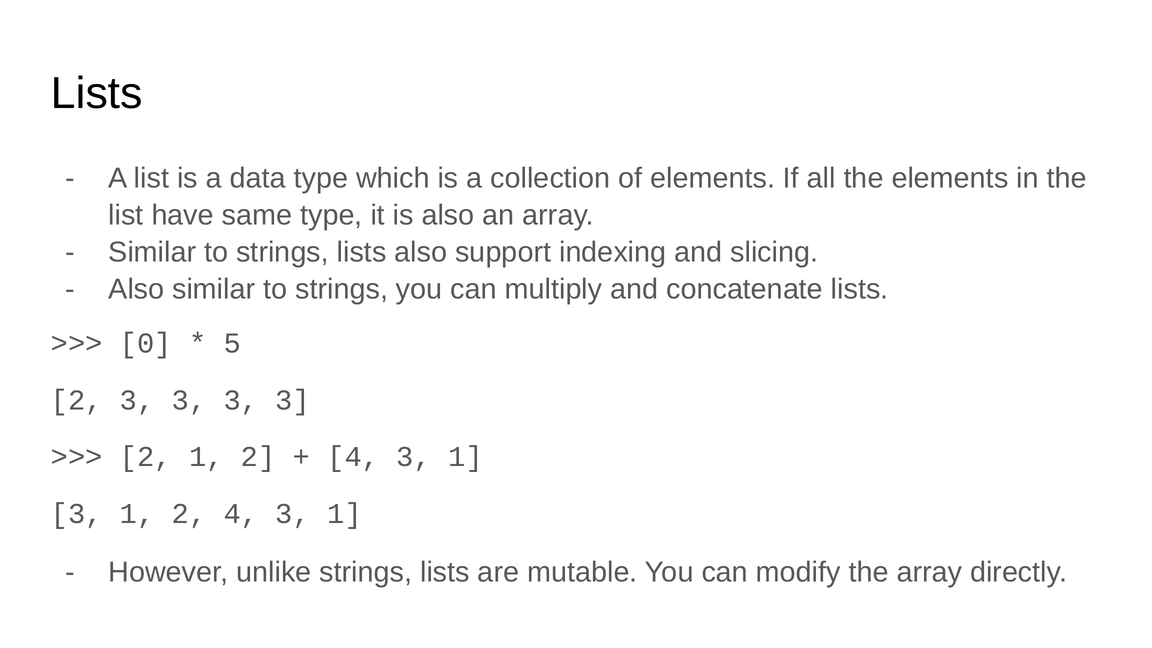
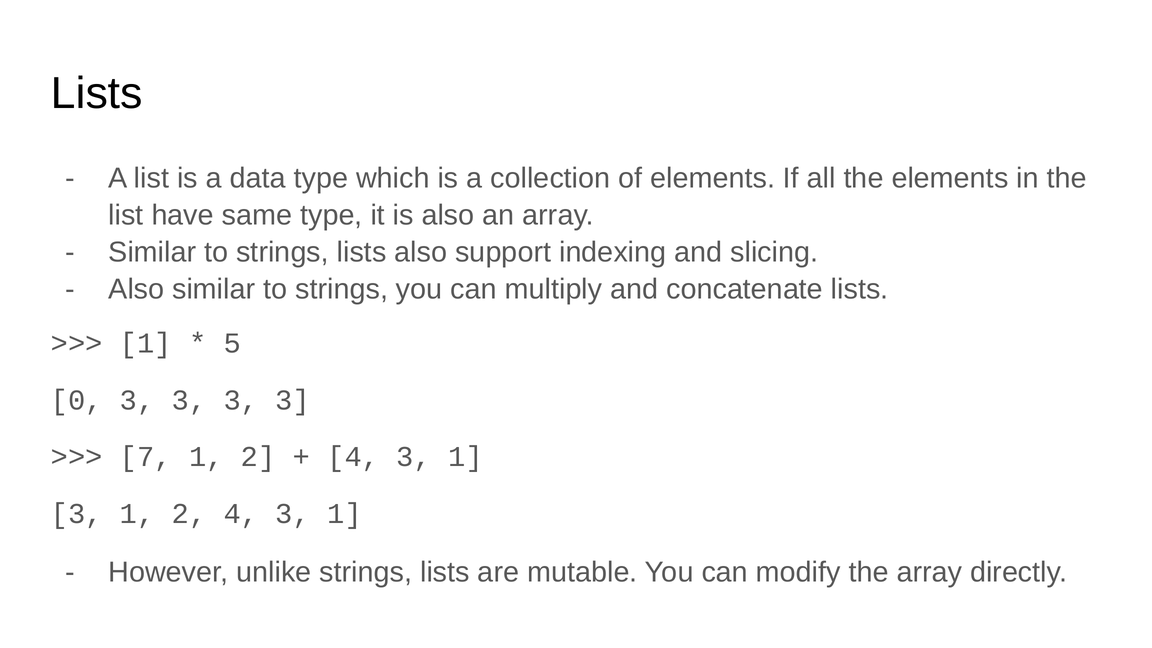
0 at (146, 343): 0 -> 1
2 at (77, 400): 2 -> 0
2 at (146, 457): 2 -> 7
